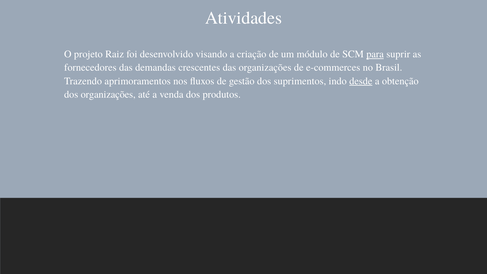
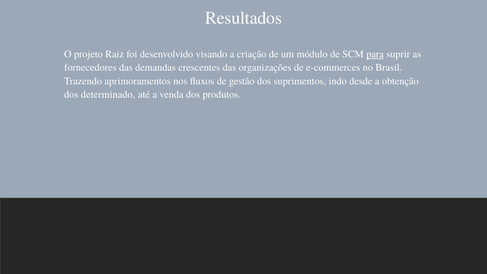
Atividades: Atividades -> Resultados
desde underline: present -> none
dos organizações: organizações -> determinado
